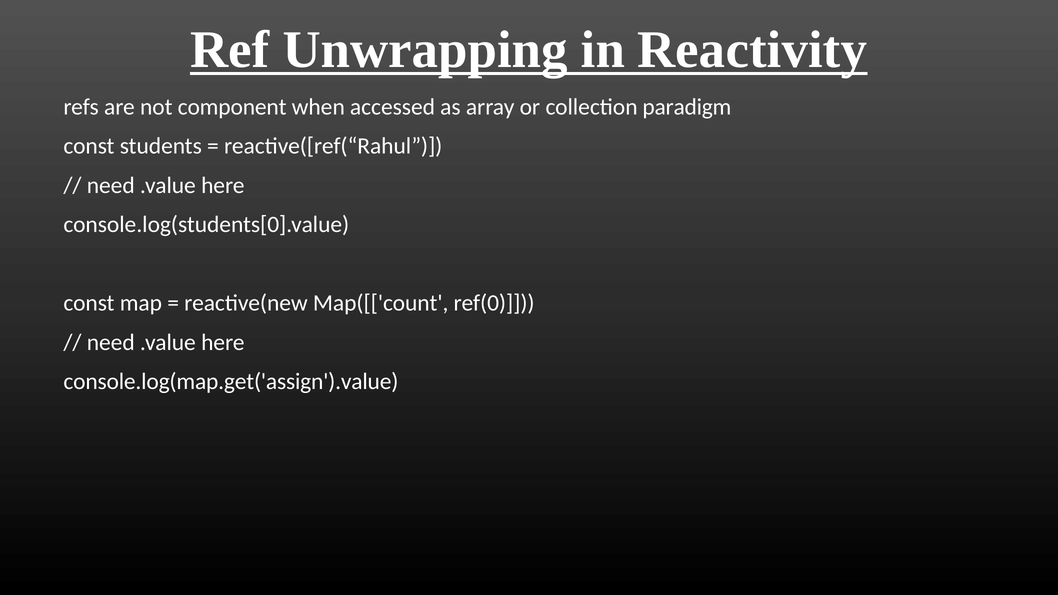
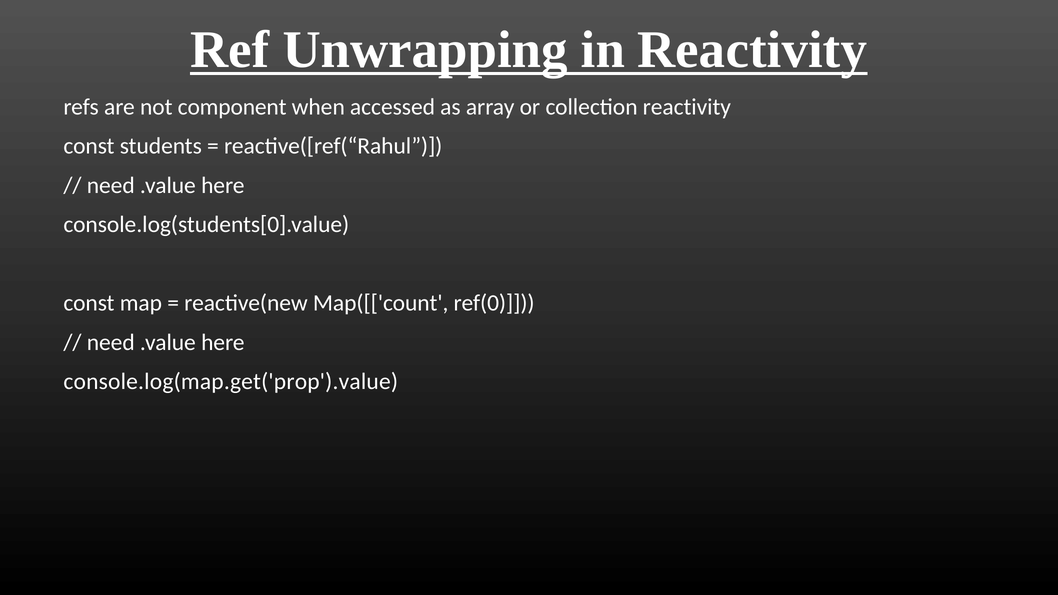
collection paradigm: paradigm -> reactivity
console.log(map.get('assign').value: console.log(map.get('assign').value -> console.log(map.get('prop').value
